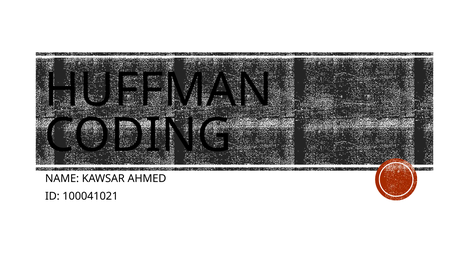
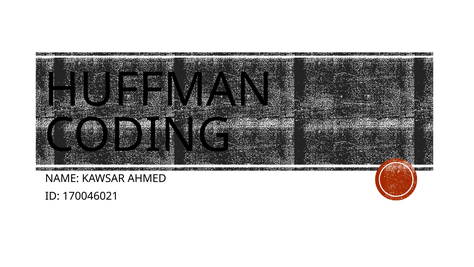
100041021: 100041021 -> 170046021
